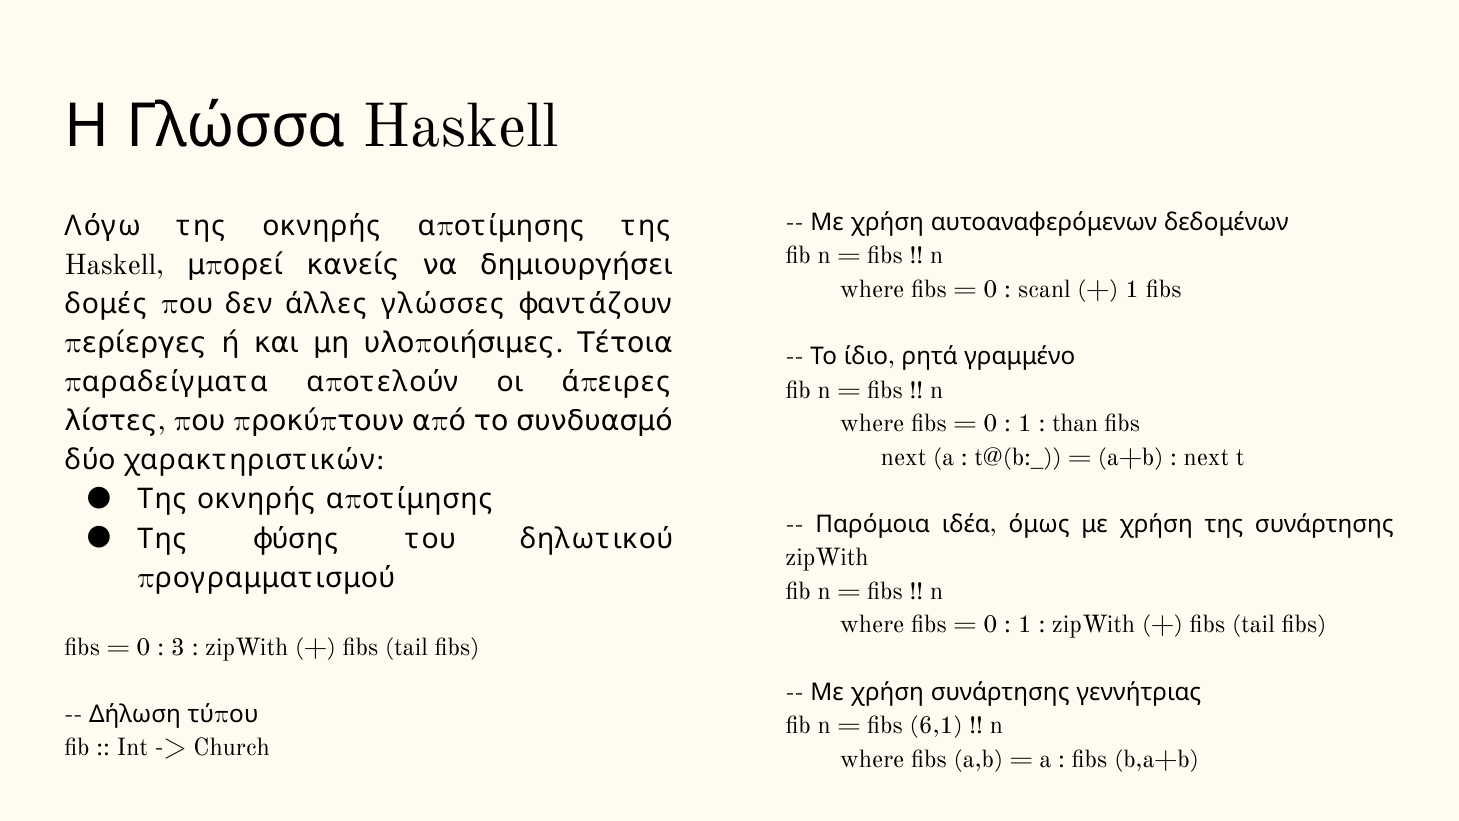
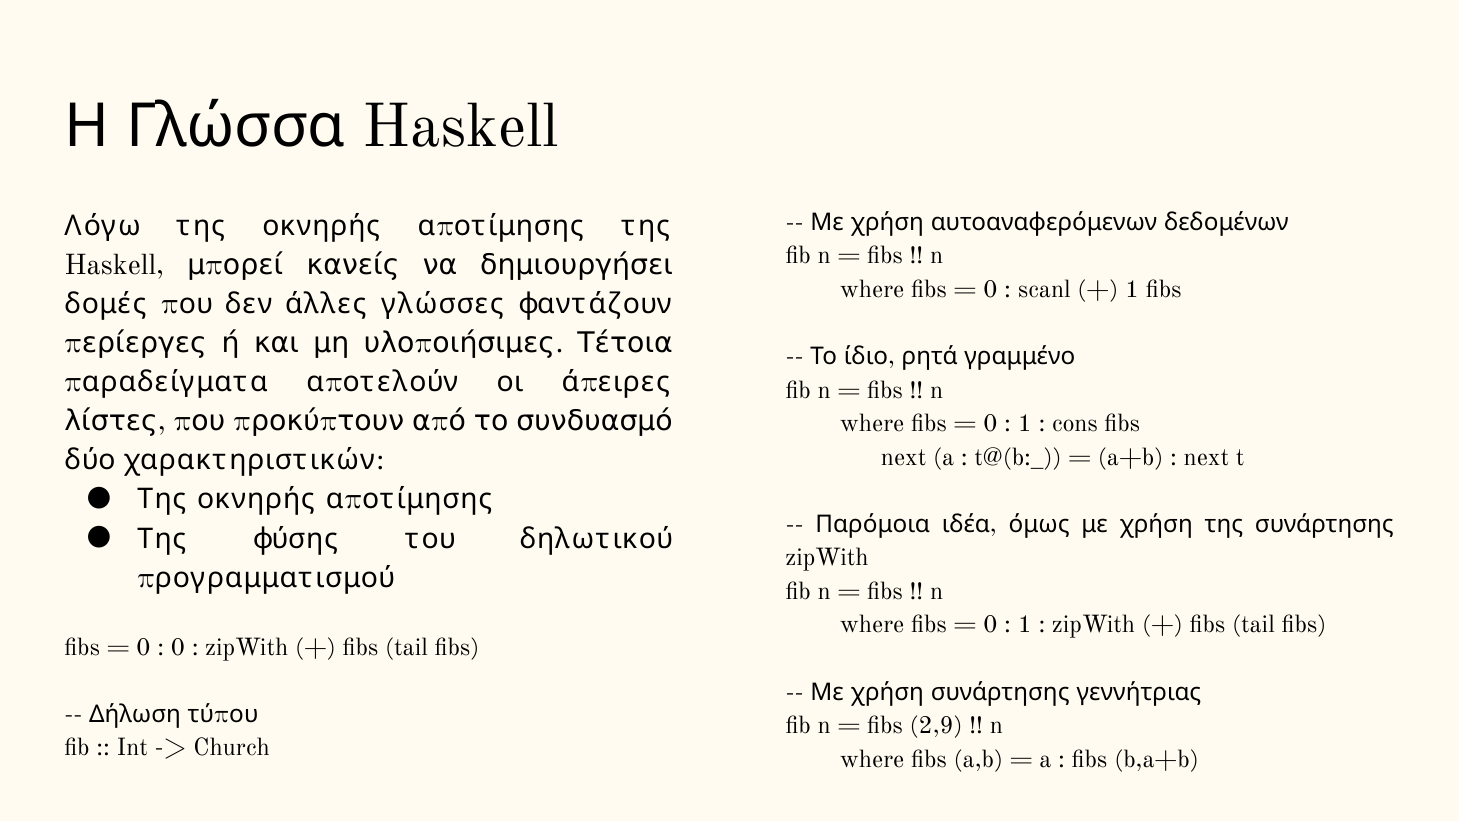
than: than -> cons
3 at (178, 647): 3 -> 0
6,1: 6,1 -> 2,9
